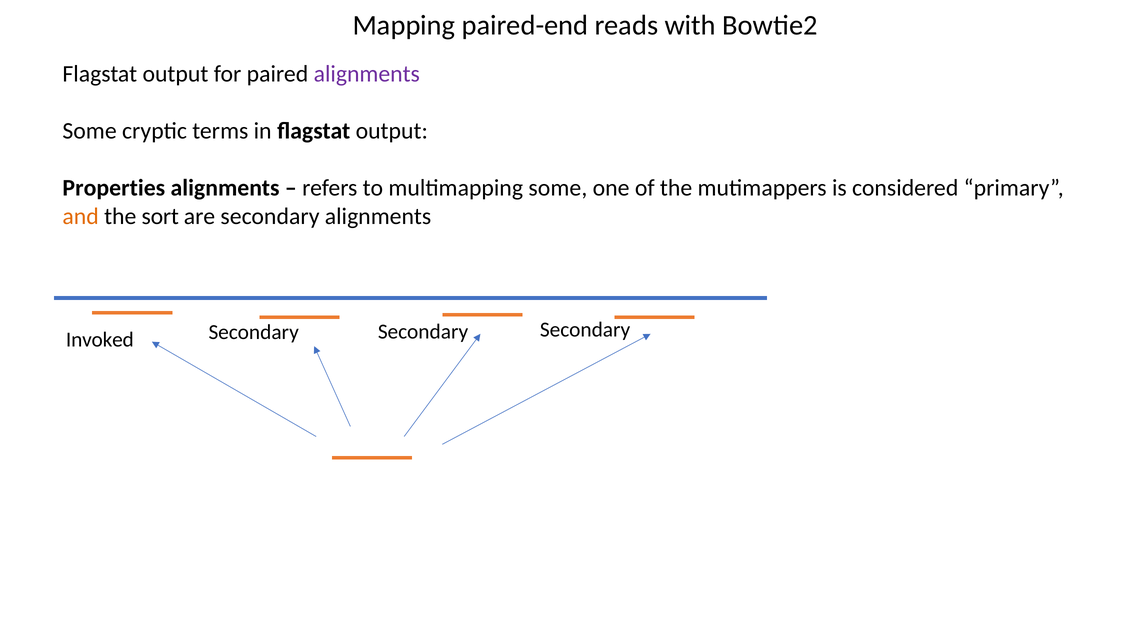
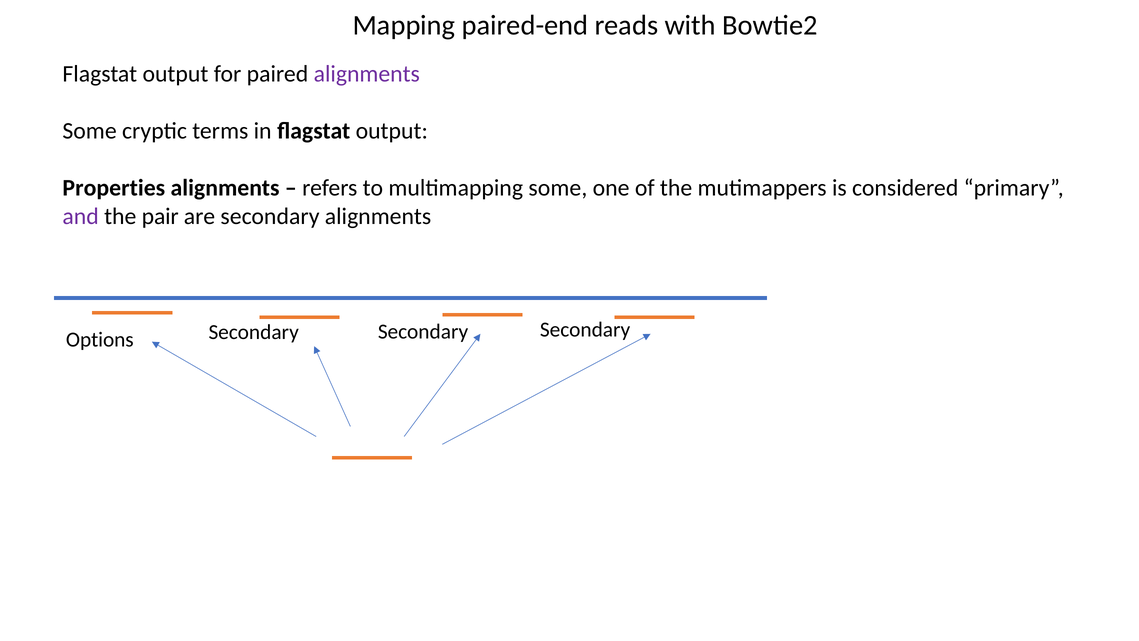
and colour: orange -> purple
sort: sort -> pair
Invoked: Invoked -> Options
